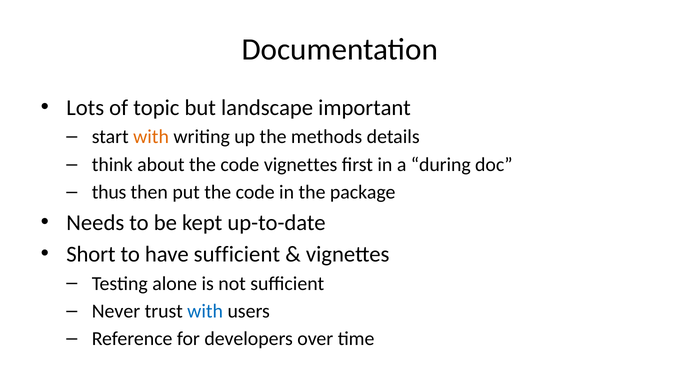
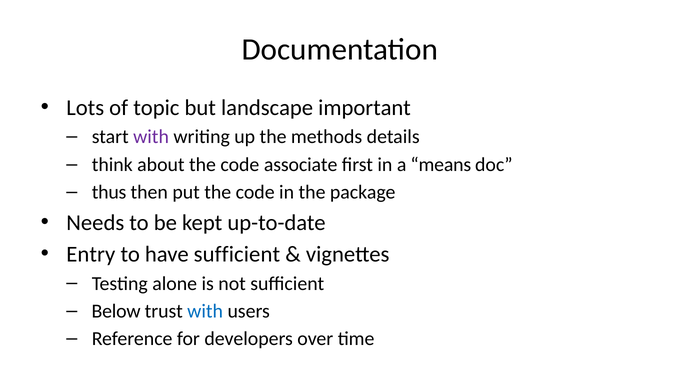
with at (151, 137) colour: orange -> purple
code vignettes: vignettes -> associate
during: during -> means
Short: Short -> Entry
Never: Never -> Below
